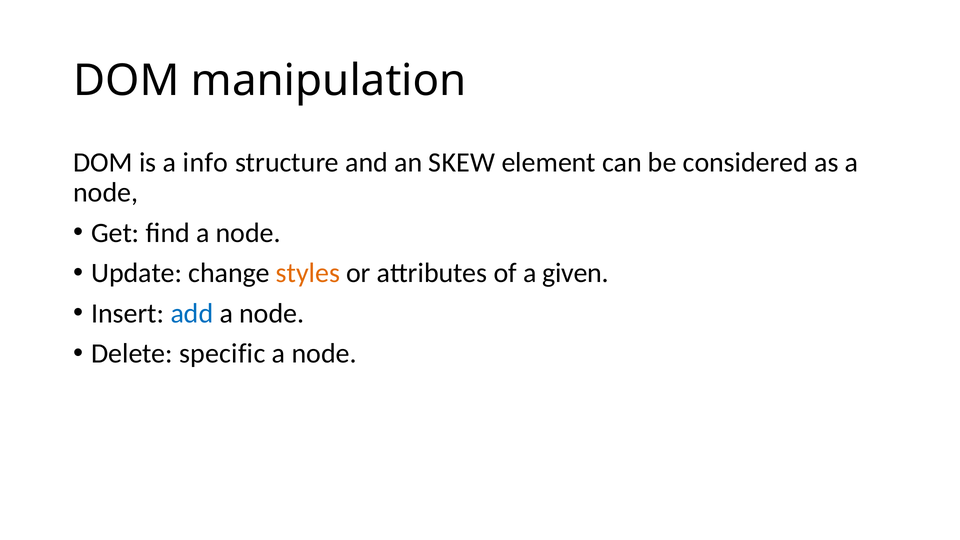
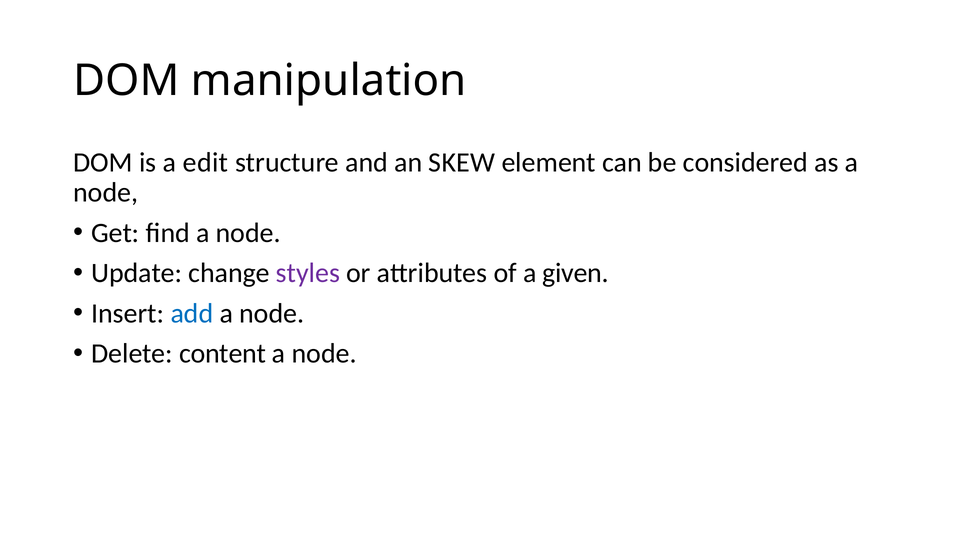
info: info -> edit
styles colour: orange -> purple
specific: specific -> content
